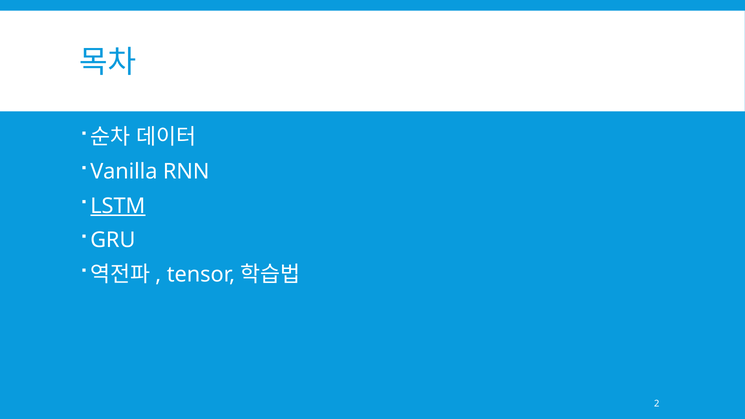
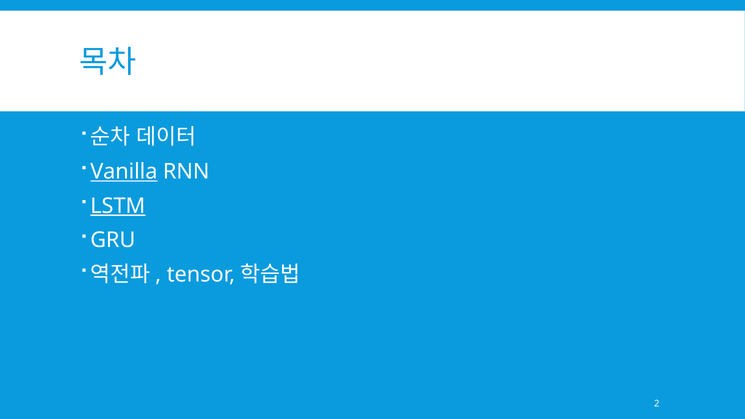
Vanilla underline: none -> present
